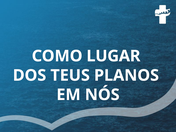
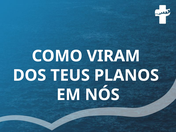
LUGAR: LUGAR -> VIRAM
